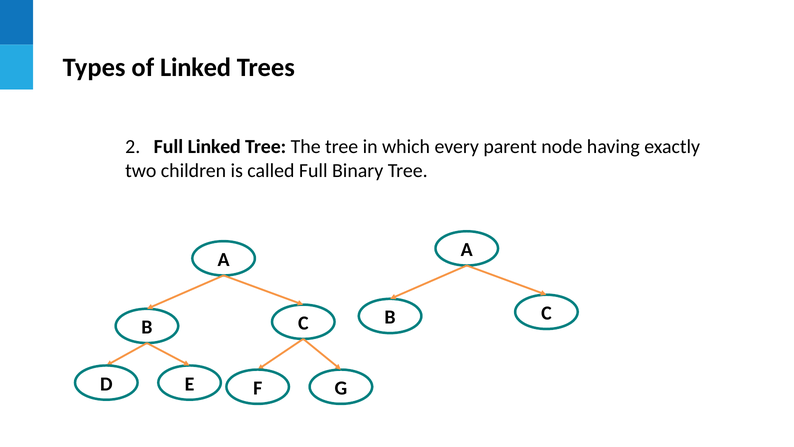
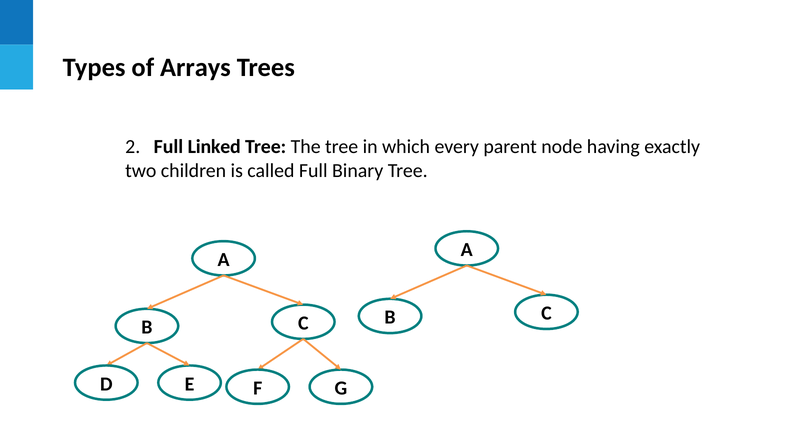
of Linked: Linked -> Arrays
